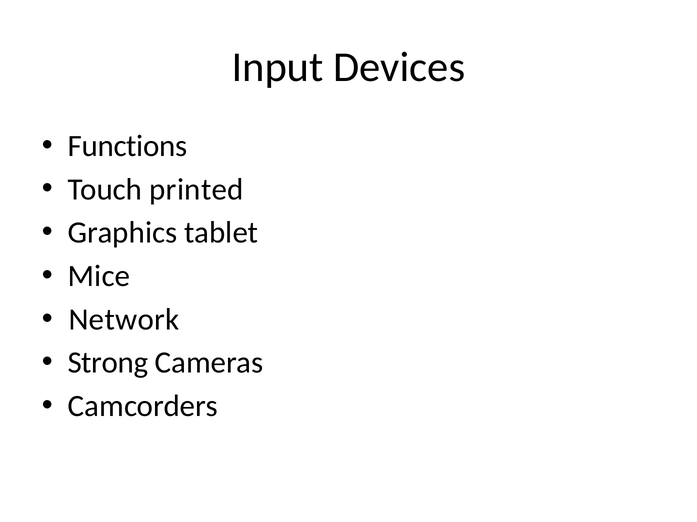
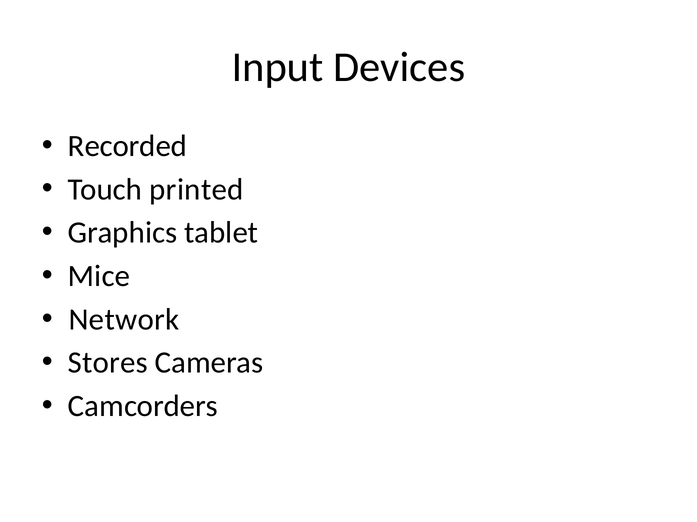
Functions: Functions -> Recorded
Strong: Strong -> Stores
